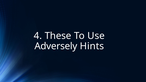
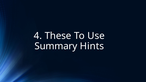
Adversely: Adversely -> Summary
